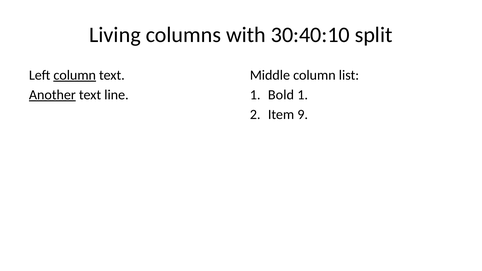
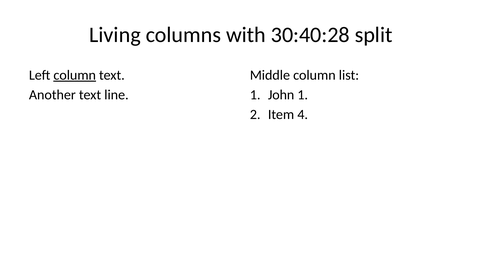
30:40:10: 30:40:10 -> 30:40:28
Another underline: present -> none
Bold: Bold -> John
9: 9 -> 4
